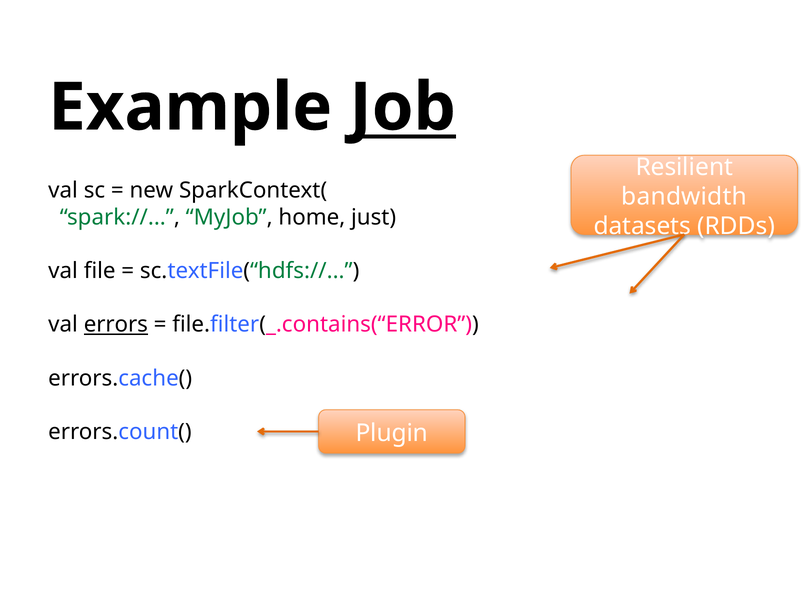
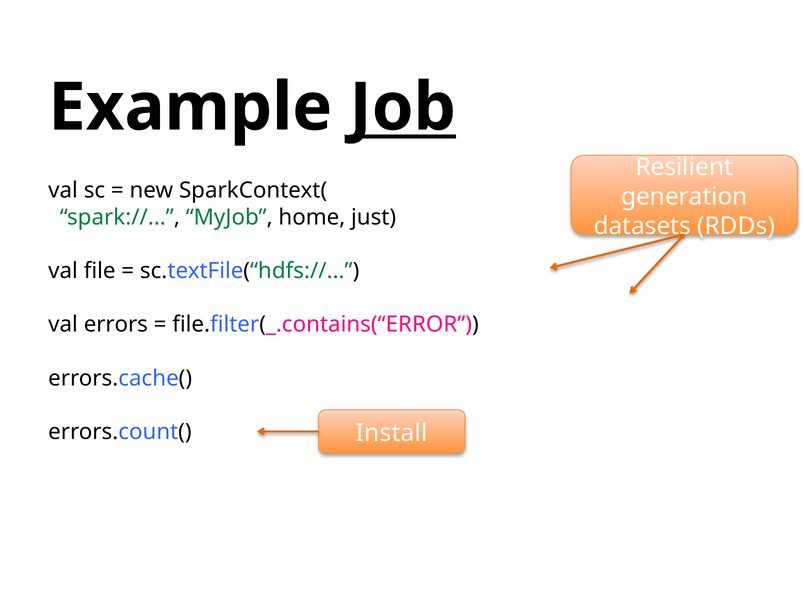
bandwidth: bandwidth -> generation
errors underline: present -> none
Plugin: Plugin -> Install
